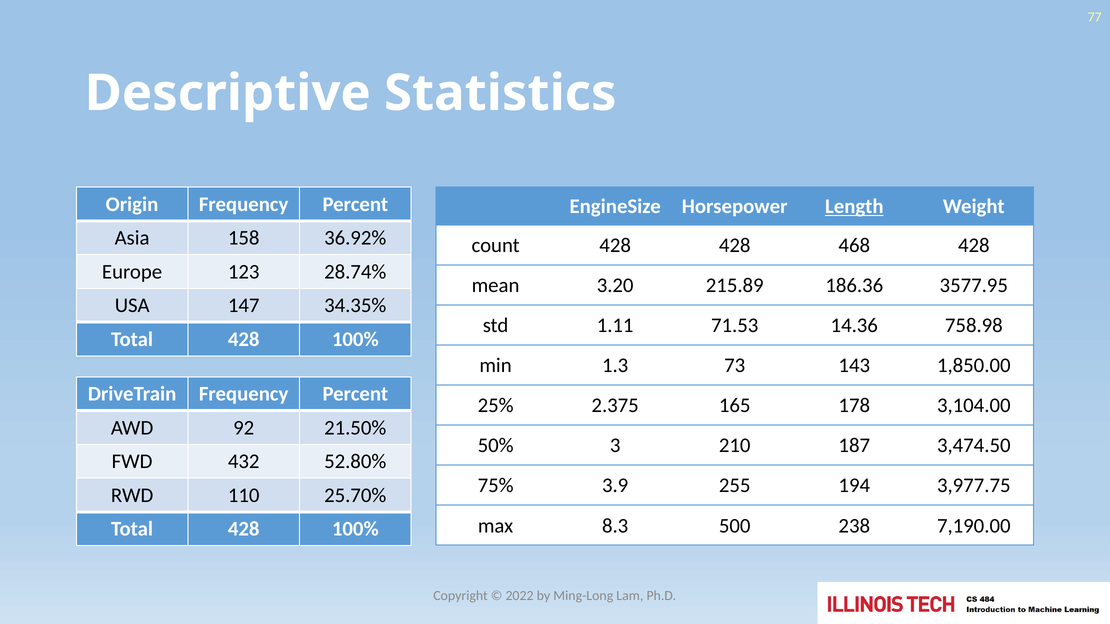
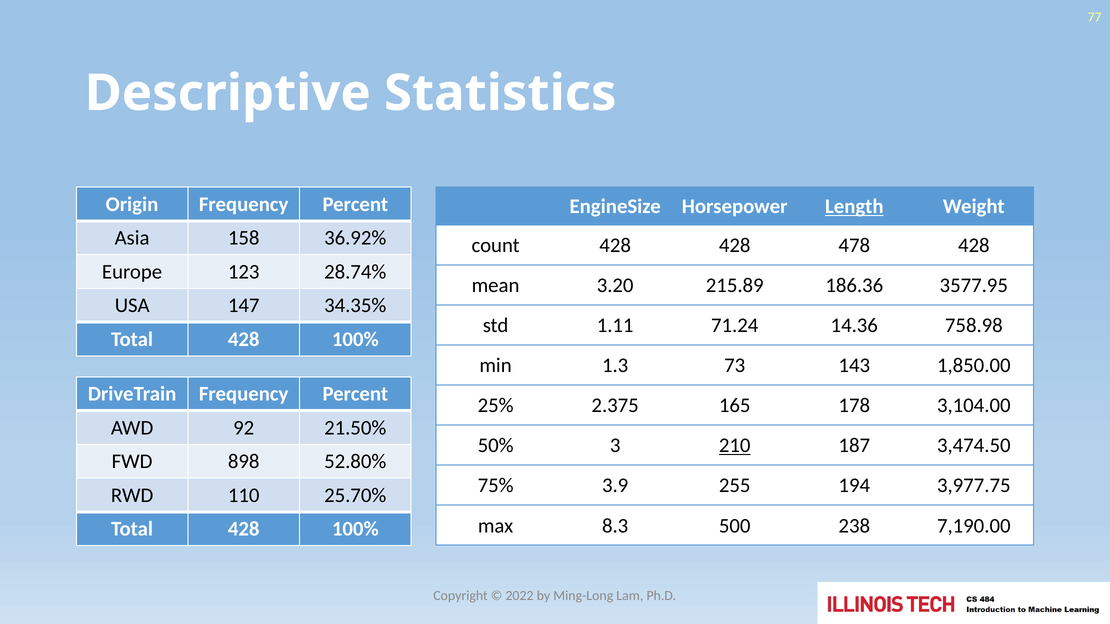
468: 468 -> 478
71.53: 71.53 -> 71.24
210 underline: none -> present
432: 432 -> 898
